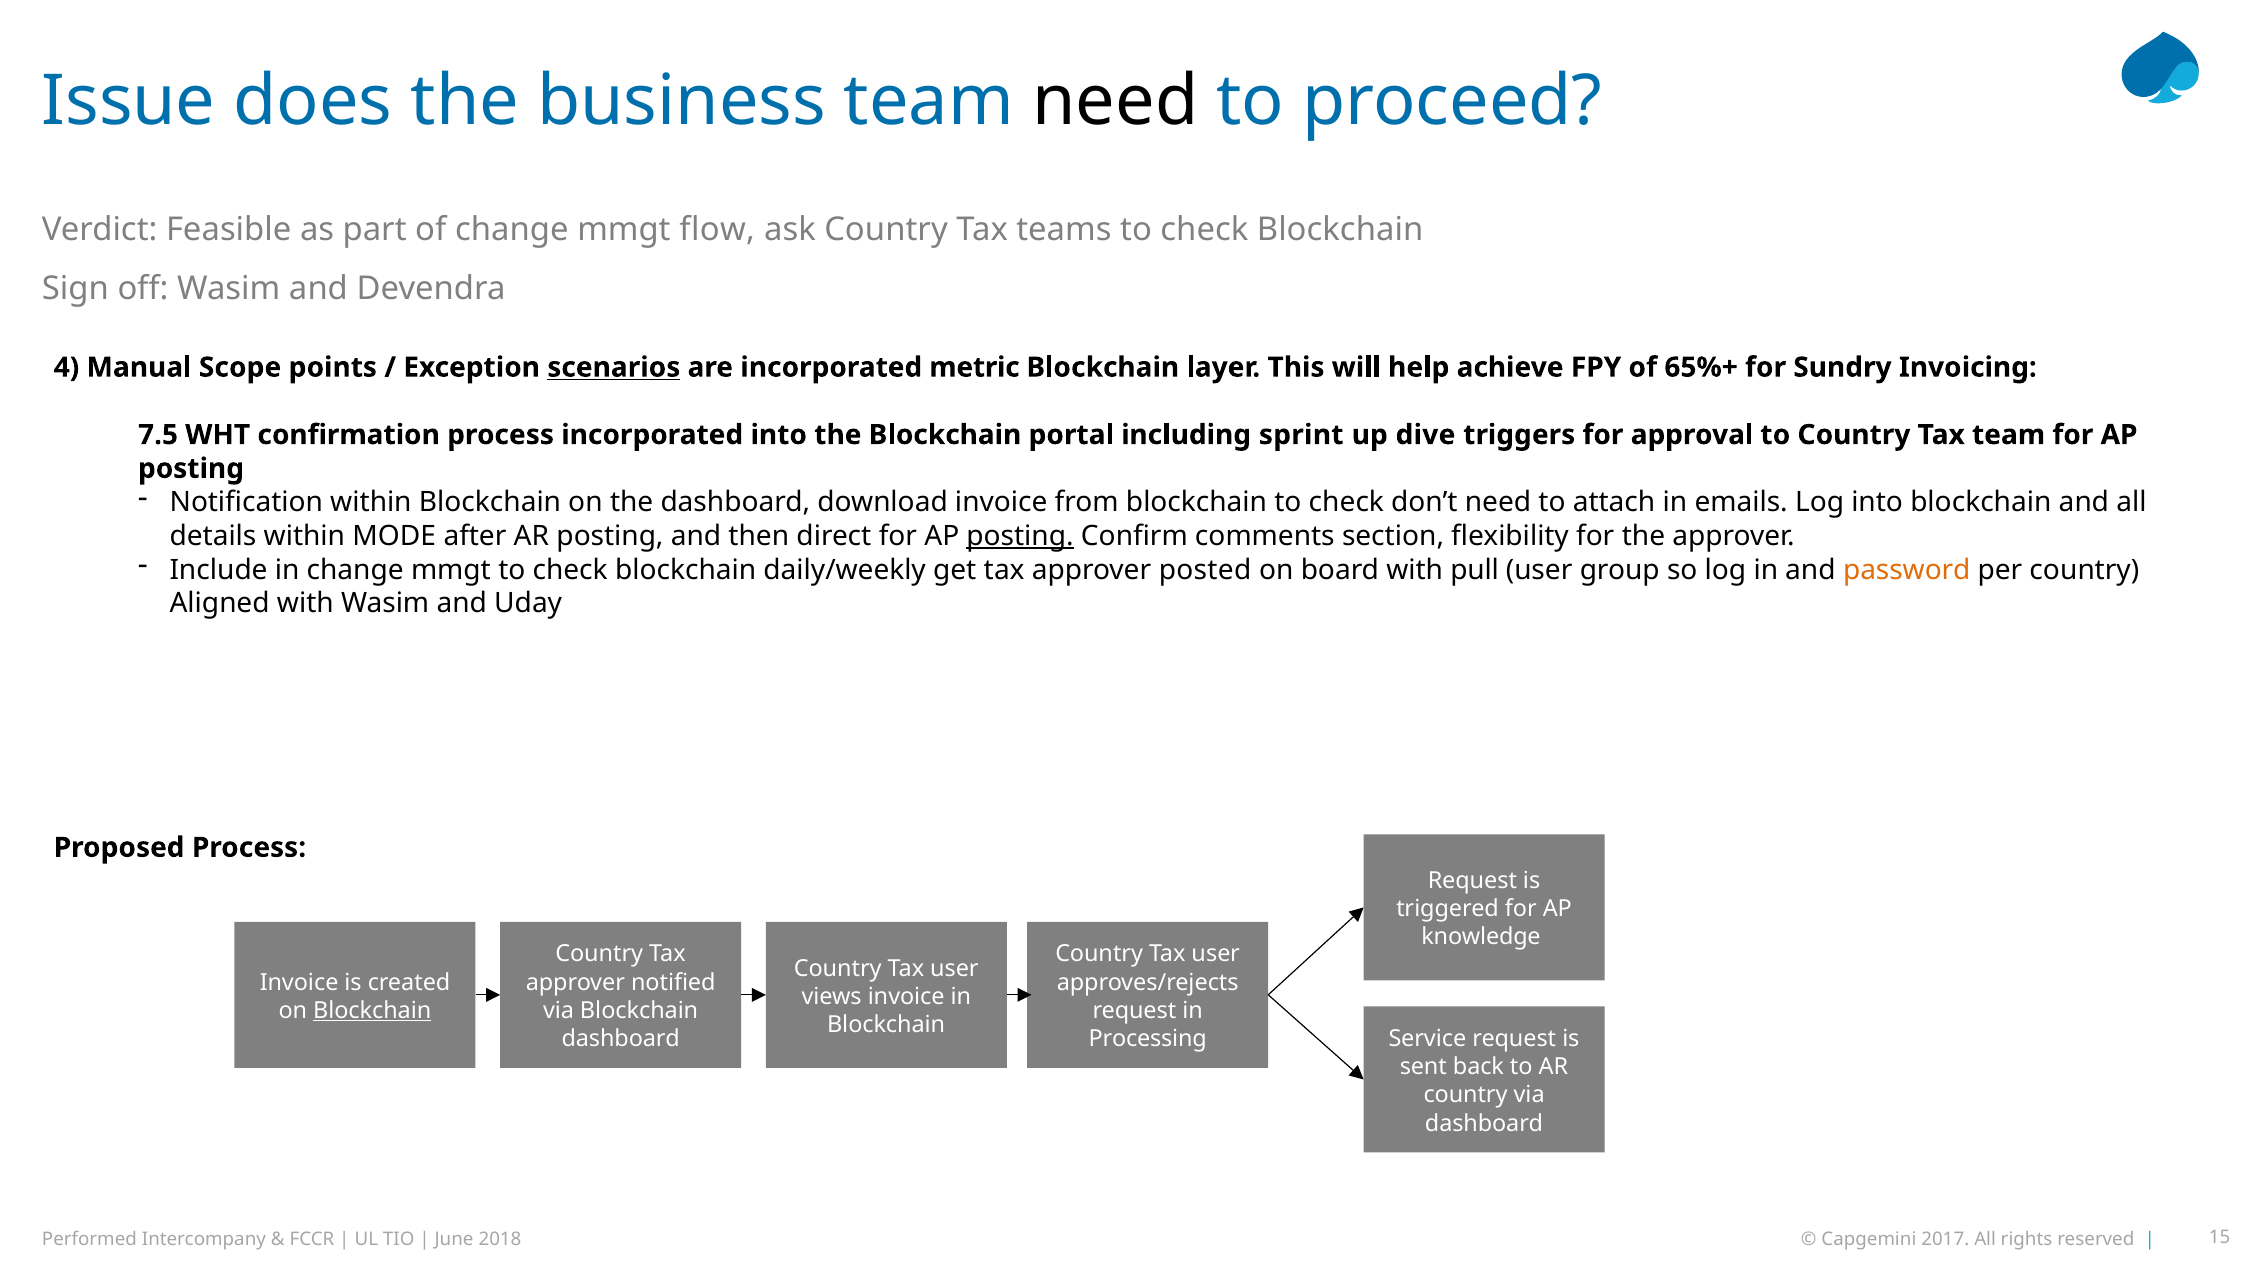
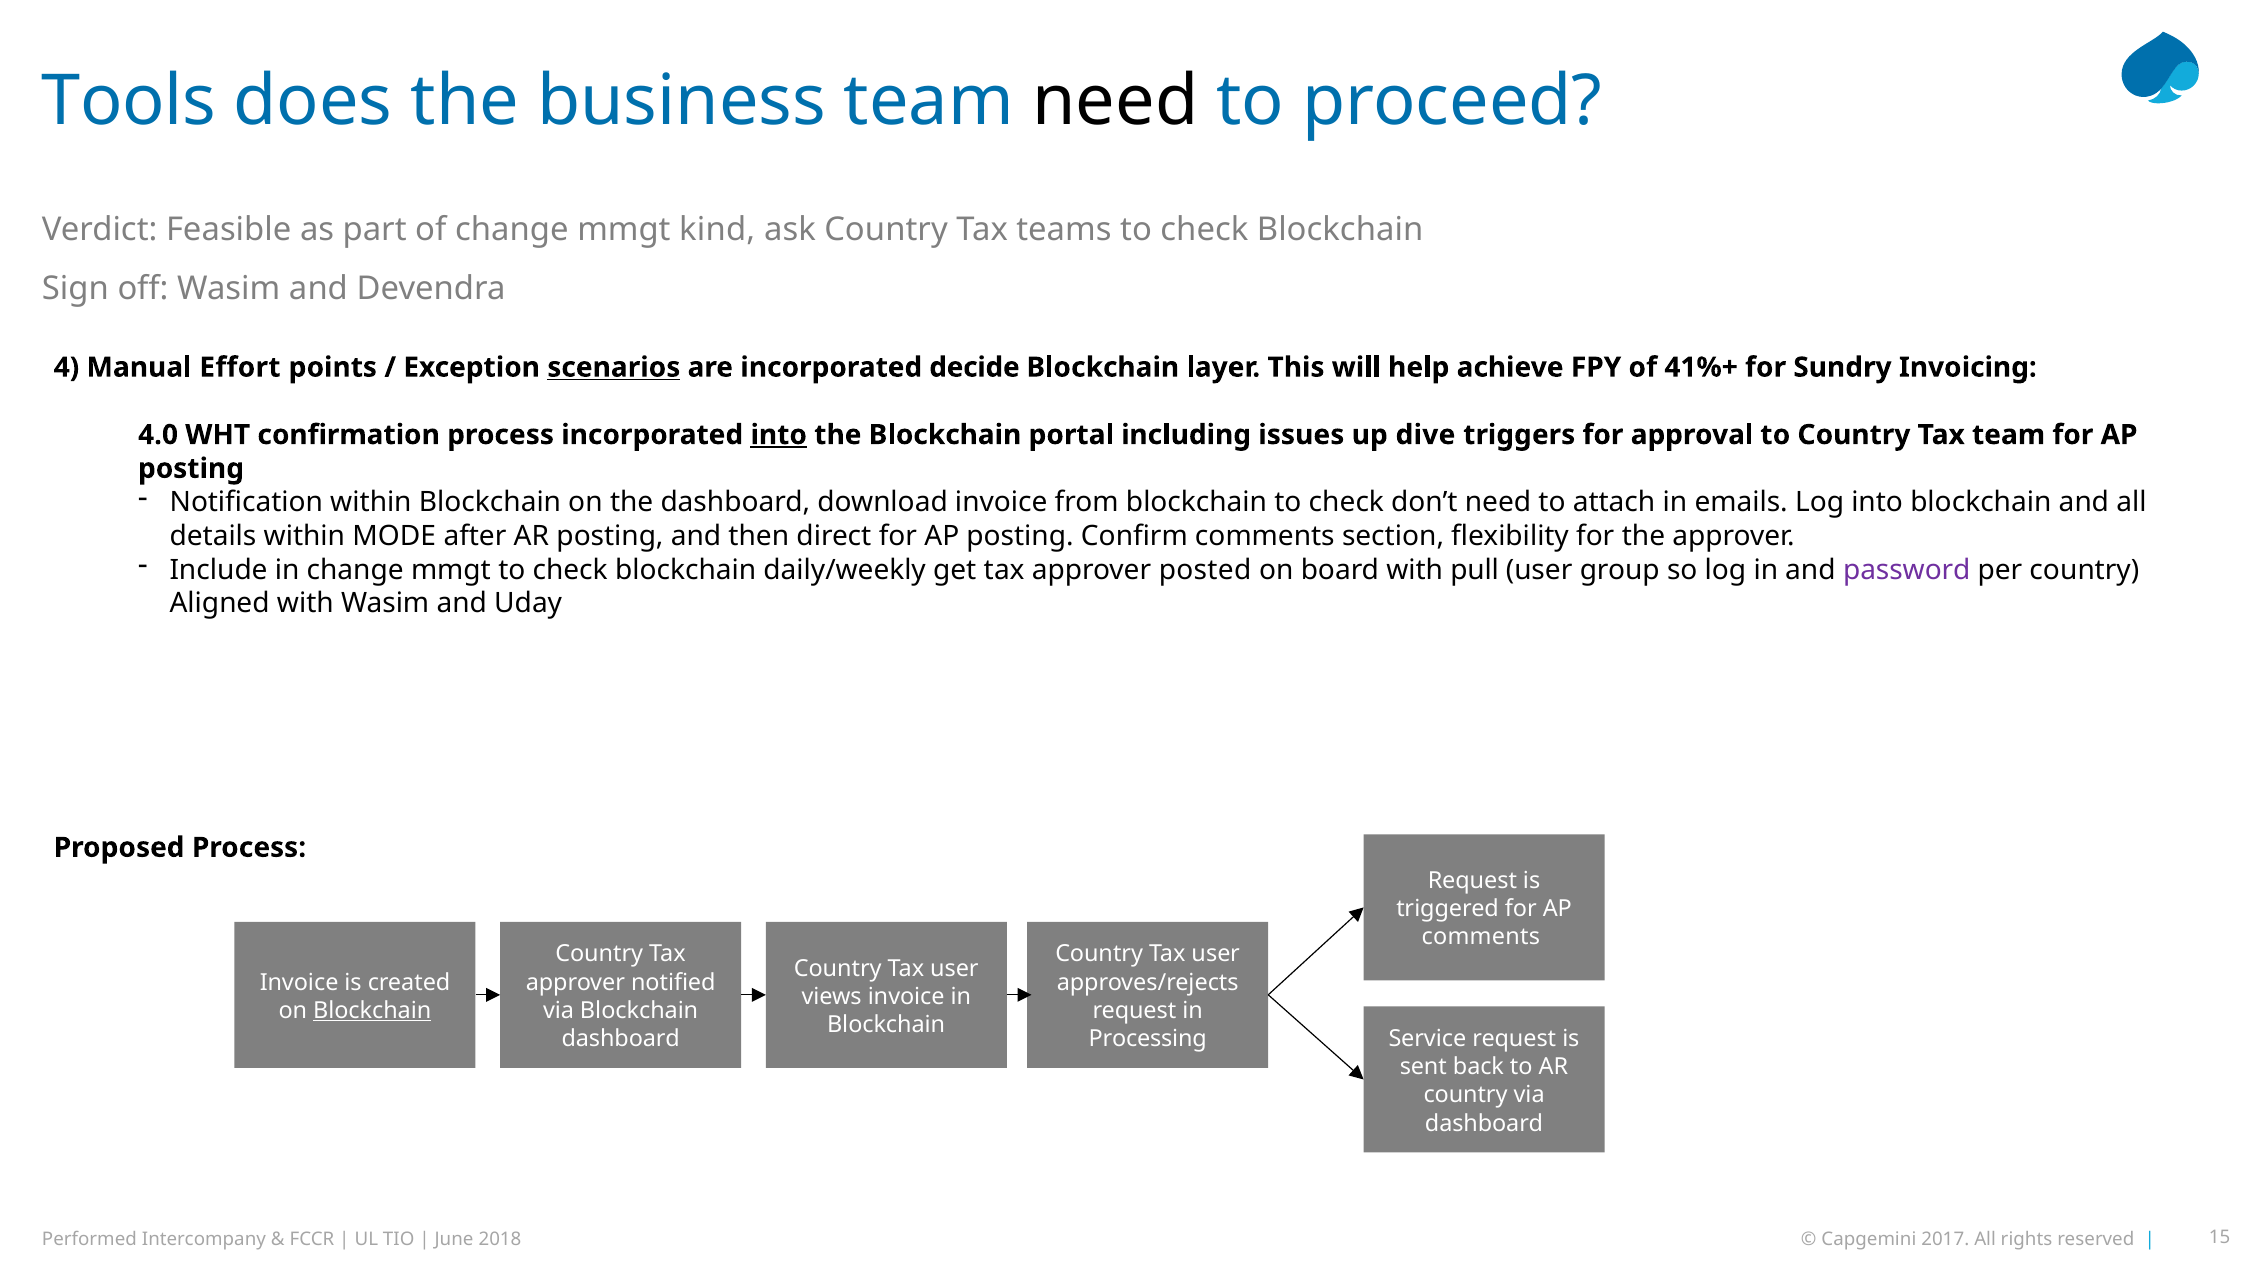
Issue: Issue -> Tools
flow: flow -> kind
Scope: Scope -> Effort
metric: metric -> decide
65%+: 65%+ -> 41%+
7.5: 7.5 -> 4.0
into at (779, 435) underline: none -> present
sprint: sprint -> issues
posting at (1020, 536) underline: present -> none
password colour: orange -> purple
knowledge at (1481, 937): knowledge -> comments
